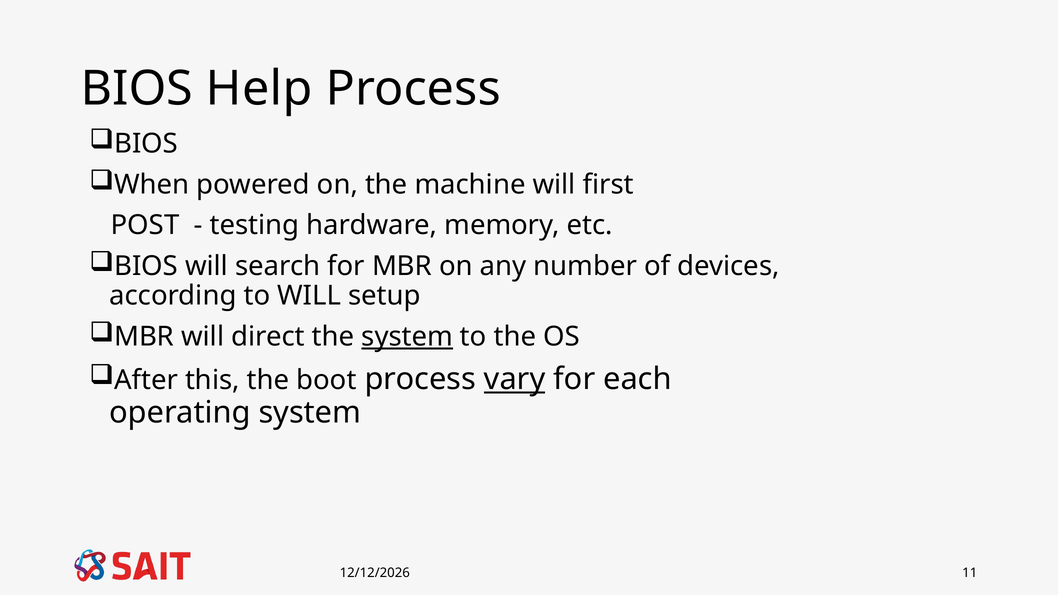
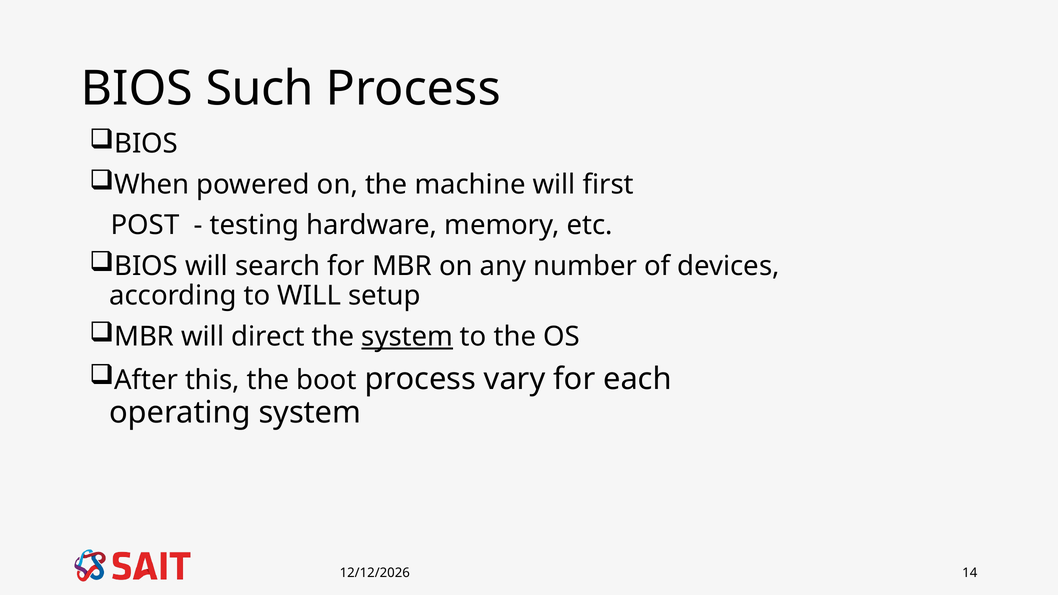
Help: Help -> Such
vary underline: present -> none
11: 11 -> 14
